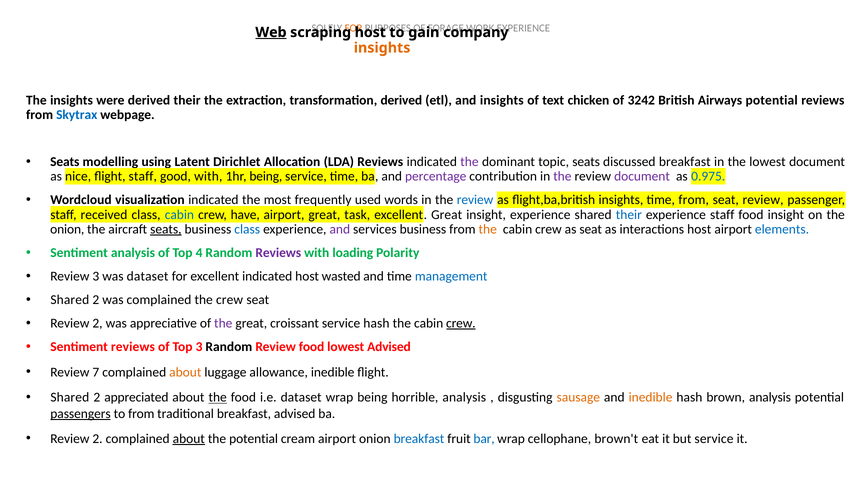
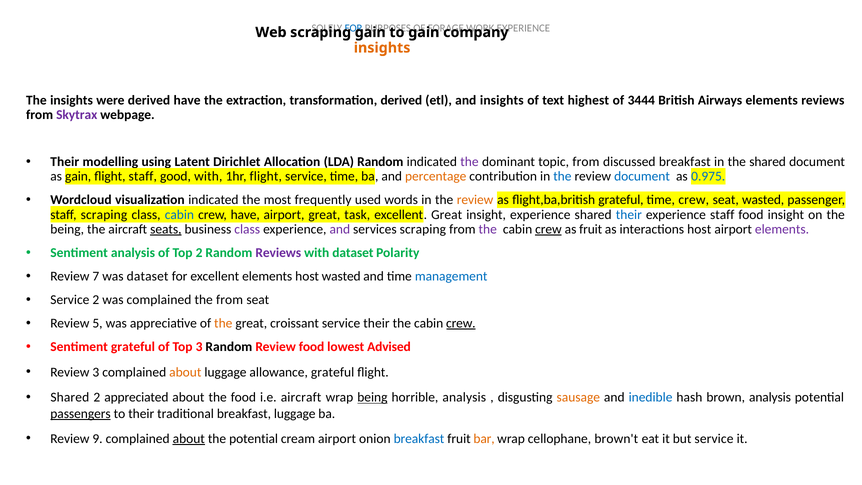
FOR at (354, 28) colour: orange -> blue
Web underline: present -> none
host at (370, 32): host -> gain
derived their: their -> have
chicken: chicken -> highest
3242: 3242 -> 3444
Airways potential: potential -> elements
Skytrax colour: blue -> purple
Seats at (65, 162): Seats -> Their
Reviews at (380, 162): Reviews -> Random
topic seats: seats -> from
the lowest: lowest -> shared
as nice: nice -> gain
1hr being: being -> flight
percentage colour: purple -> orange
the at (562, 176) colour: purple -> blue
document at (642, 176) colour: purple -> blue
review at (475, 200) colour: blue -> orange
flight,ba,british insights: insights -> grateful
time from: from -> crew
seat review: review -> wasted
staff received: received -> scraping
onion at (67, 229): onion -> being
class at (247, 229) colour: blue -> purple
services business: business -> scraping
the at (488, 229) colour: orange -> purple
crew at (548, 229) underline: none -> present
as seat: seat -> fruit
elements at (782, 229) colour: blue -> purple
Top 4: 4 -> 2
with loading: loading -> dataset
Review 3: 3 -> 7
excellent indicated: indicated -> elements
Shared at (70, 300): Shared -> Service
the crew: crew -> from
2 at (98, 323): 2 -> 5
the at (223, 323) colour: purple -> orange
service hash: hash -> their
Sentiment reviews: reviews -> grateful
Review 7: 7 -> 3
allowance inedible: inedible -> grateful
the at (218, 397) underline: present -> none
i.e dataset: dataset -> aircraft
being at (372, 397) underline: none -> present
inedible at (651, 397) colour: orange -> blue
to from: from -> their
breakfast advised: advised -> luggage
2 at (98, 439): 2 -> 9
bar colour: blue -> orange
